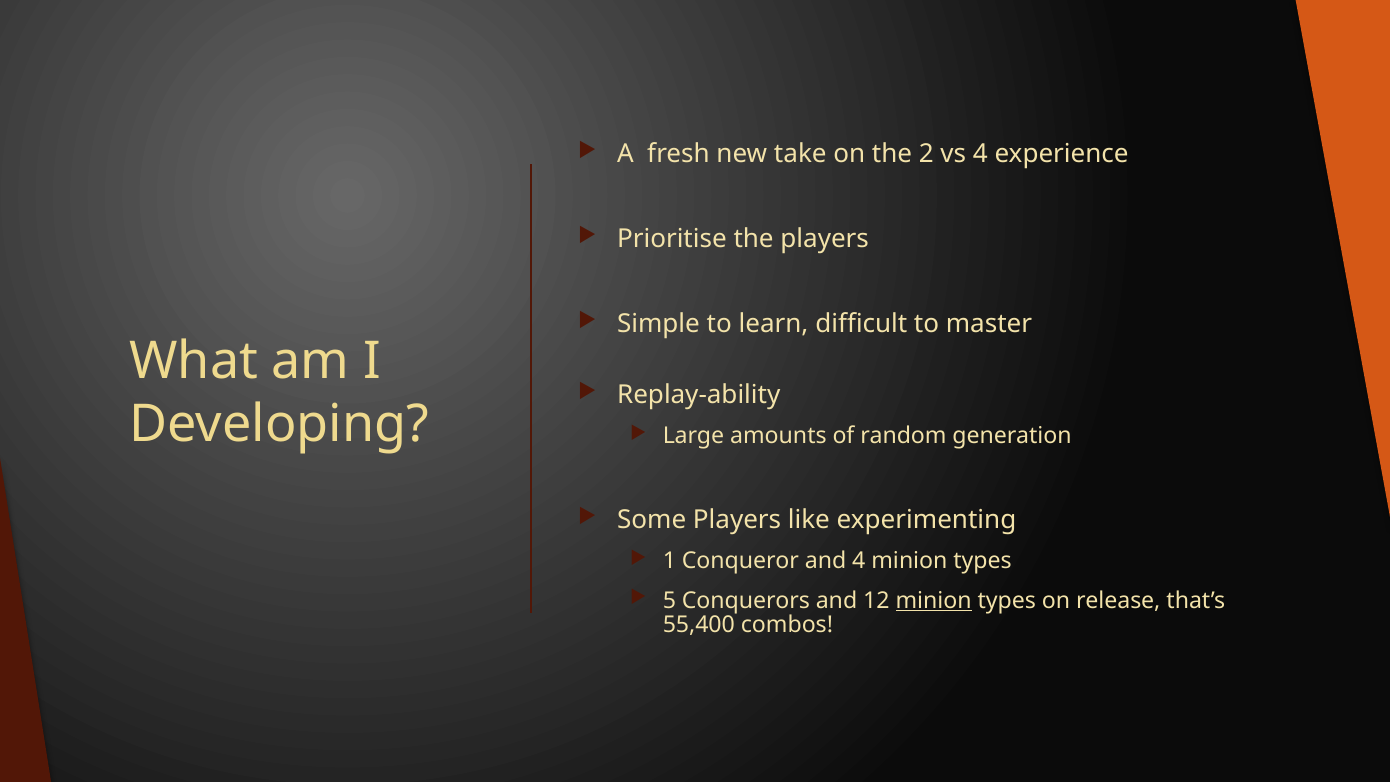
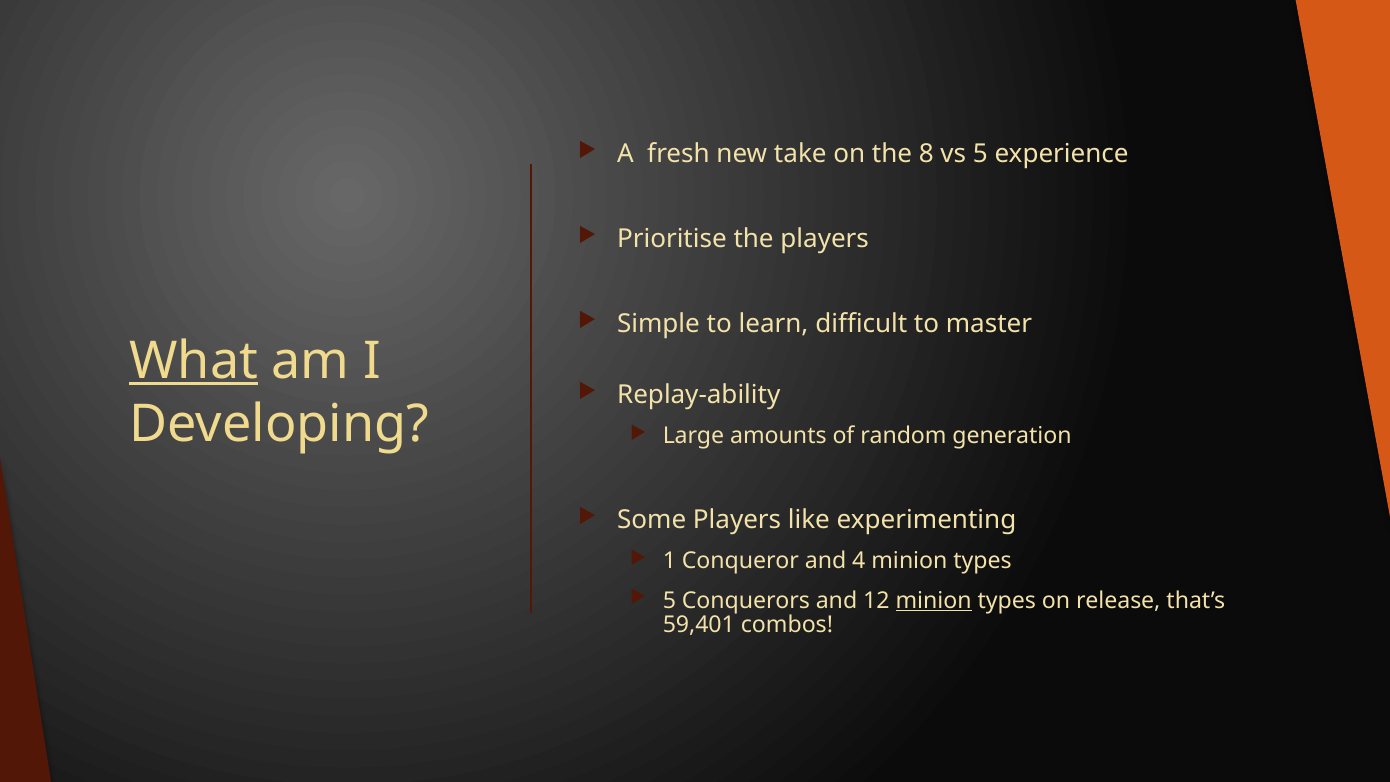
2: 2 -> 8
vs 4: 4 -> 5
What underline: none -> present
55,400: 55,400 -> 59,401
